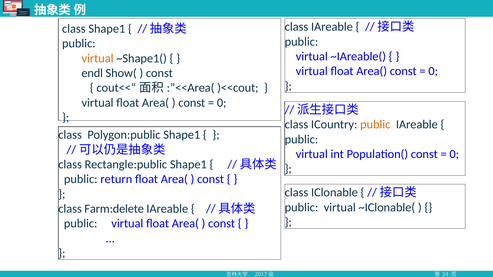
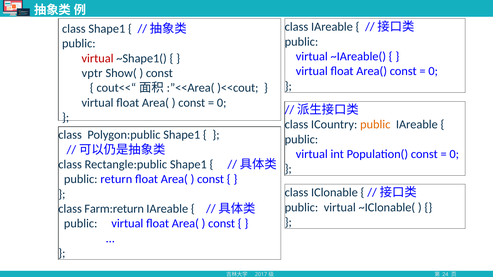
virtual at (98, 58) colour: orange -> red
endl: endl -> vptr
Farm:delete: Farm:delete -> Farm:return
